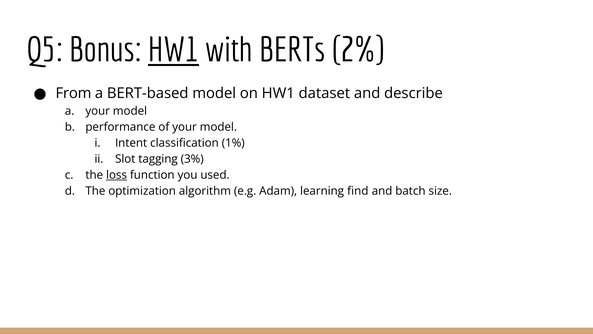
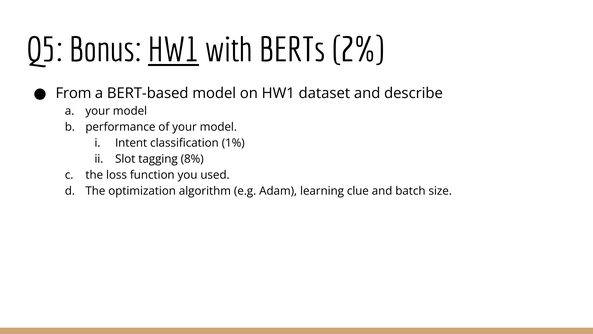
3%: 3% -> 8%
loss underline: present -> none
find: find -> clue
